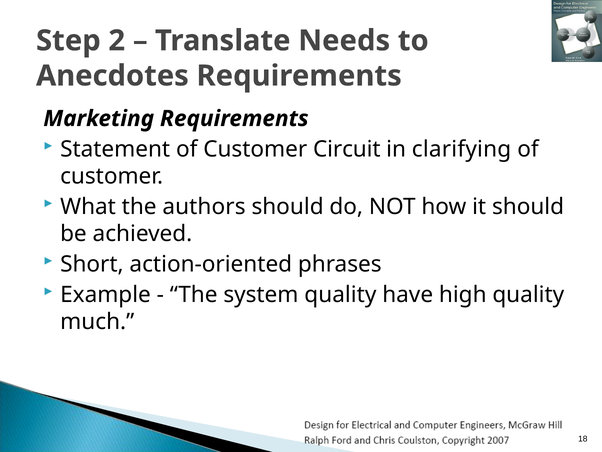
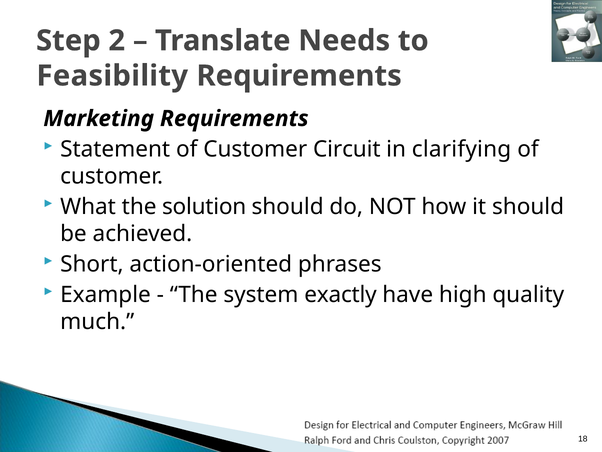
Anecdotes: Anecdotes -> Feasibility
authors: authors -> solution
system quality: quality -> exactly
